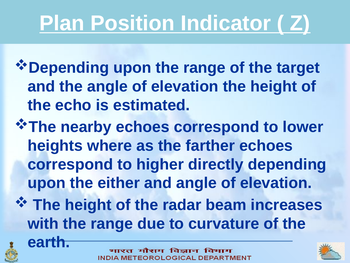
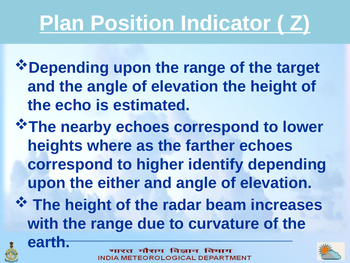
directly: directly -> identify
